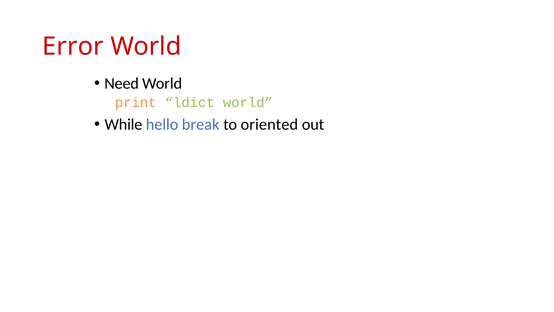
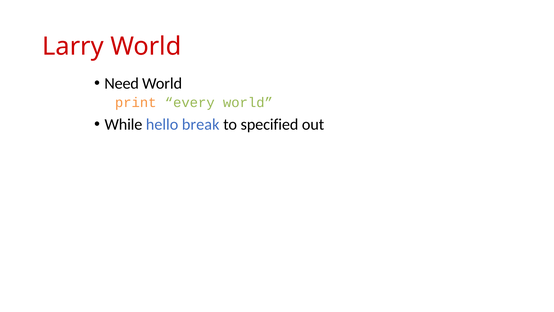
Error: Error -> Larry
ldict: ldict -> every
oriented: oriented -> specified
